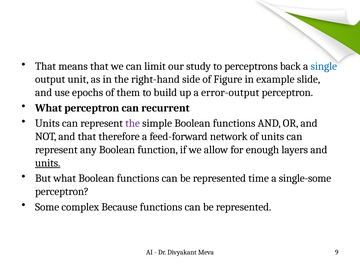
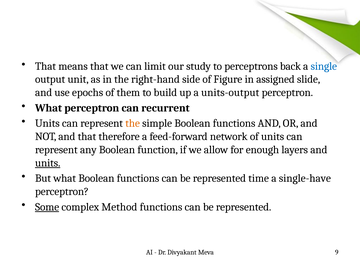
example: example -> assigned
error-output: error-output -> units-output
the at (133, 123) colour: purple -> orange
single-some: single-some -> single-have
Some underline: none -> present
Because: Because -> Method
